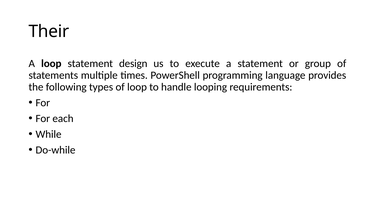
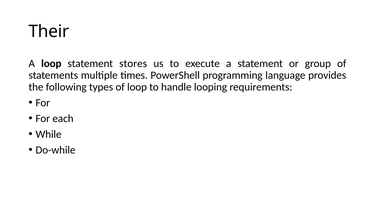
design: design -> stores
